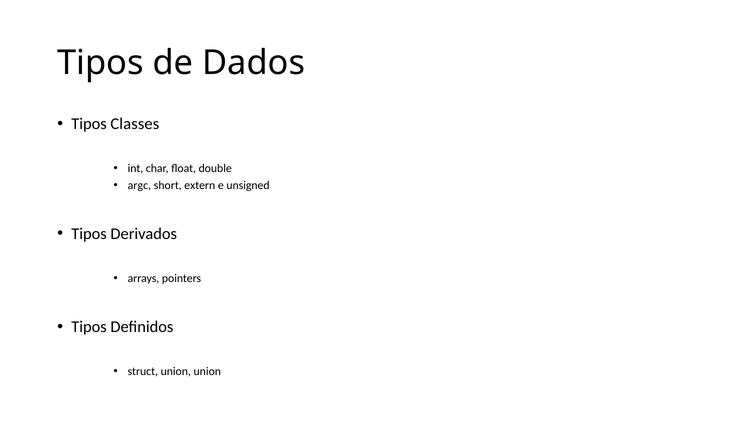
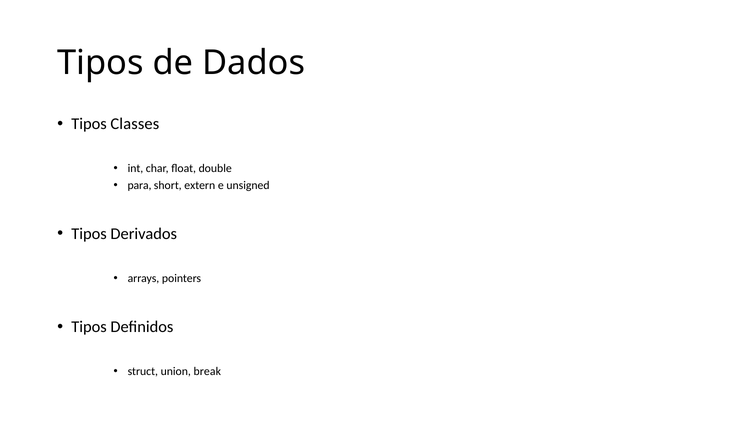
argc: argc -> para
union union: union -> break
